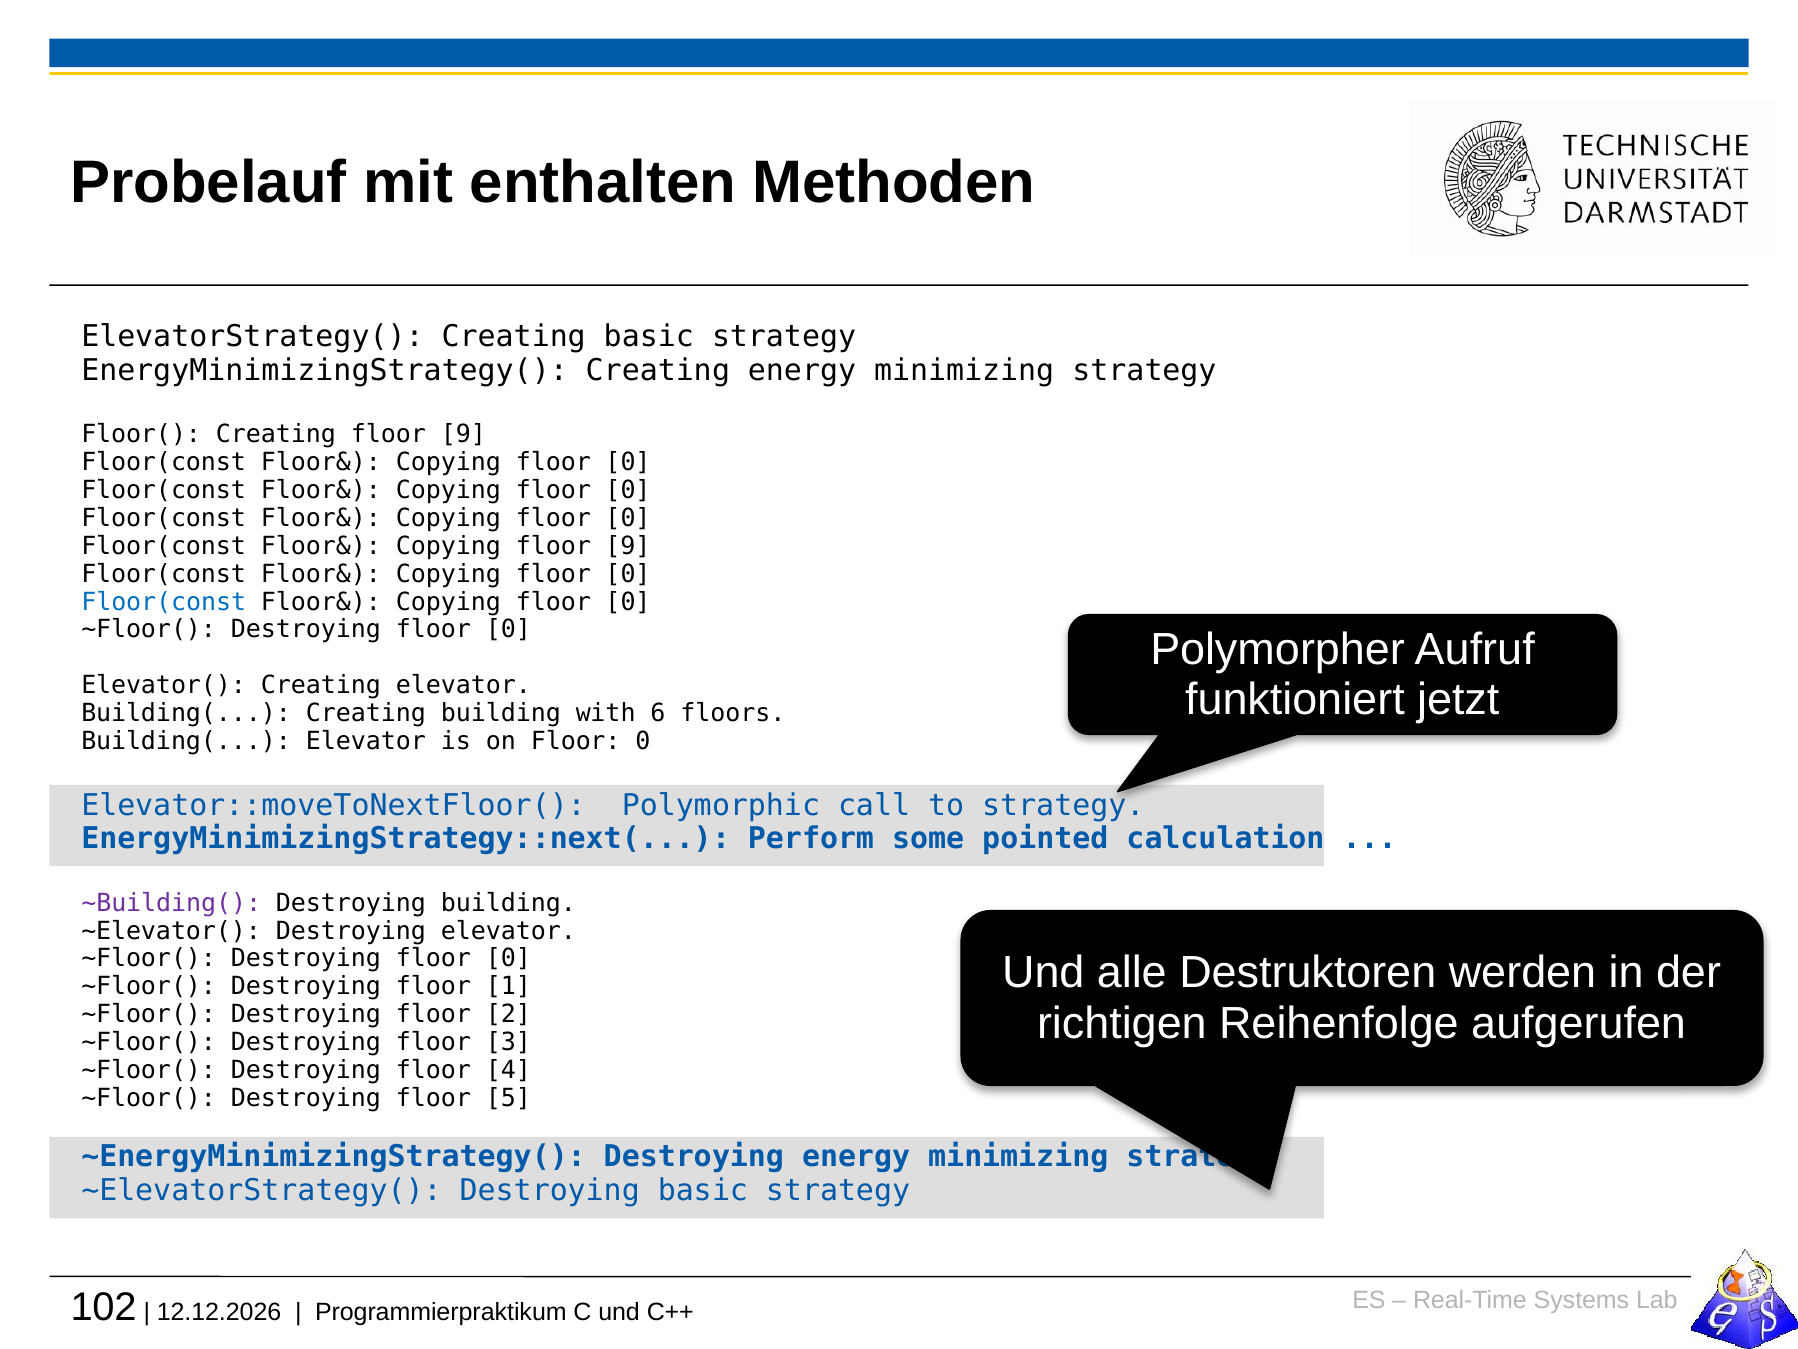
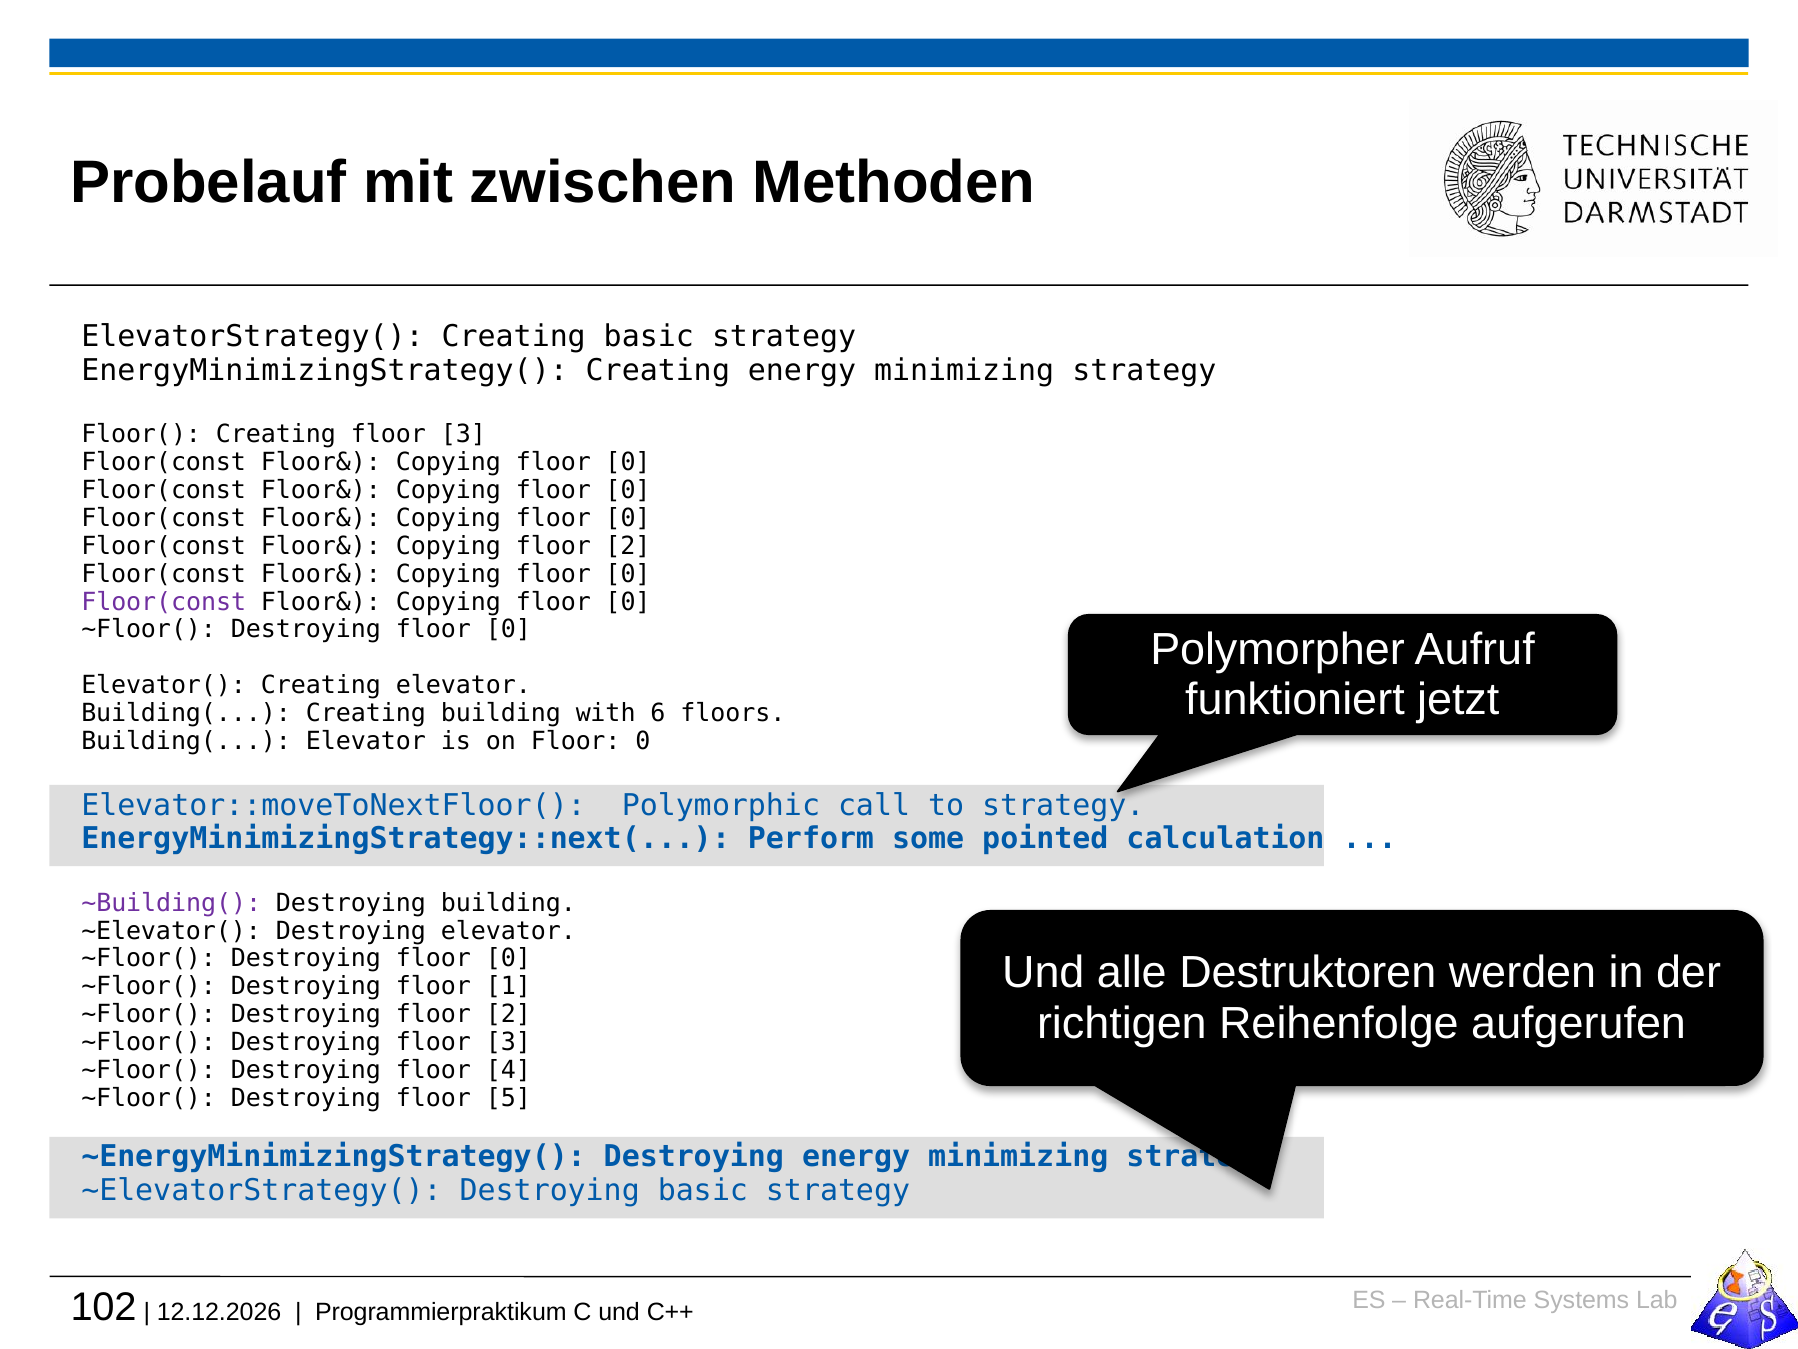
enthalten: enthalten -> zwischen
Creating floor 9: 9 -> 3
Copying floor 9: 9 -> 2
Floor(const at (164, 602) colour: blue -> purple
